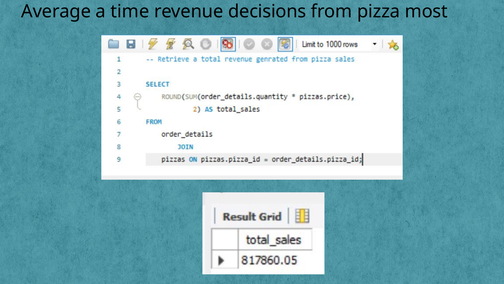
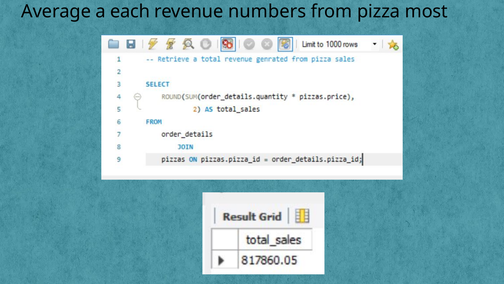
time: time -> each
decisions: decisions -> numbers
